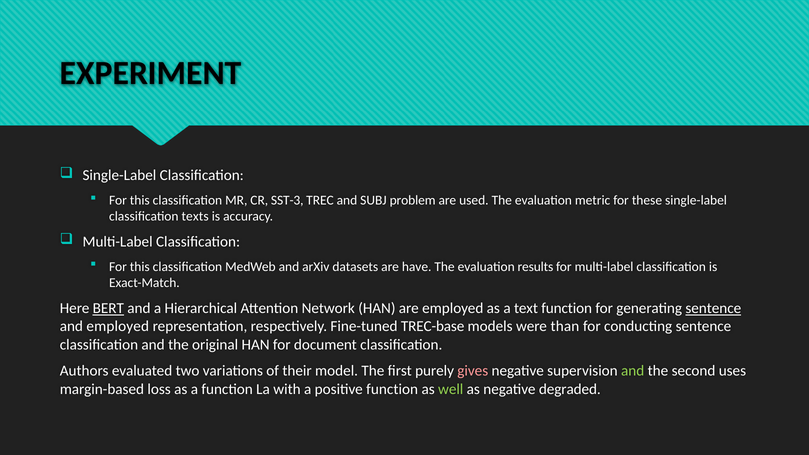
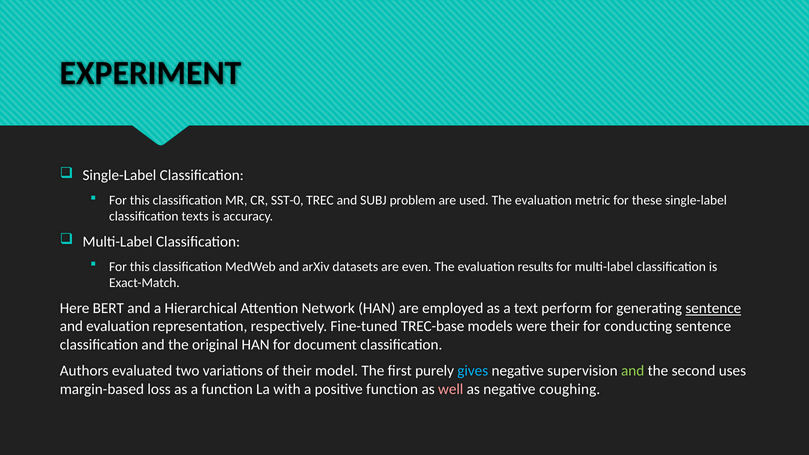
SST-3: SST-3 -> SST-0
have: have -> even
BERT underline: present -> none
text function: function -> perform
and employed: employed -> evaluation
were than: than -> their
gives colour: pink -> light blue
well colour: light green -> pink
degraded: degraded -> coughing
